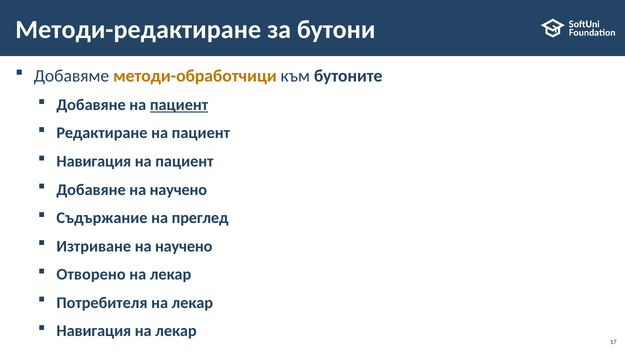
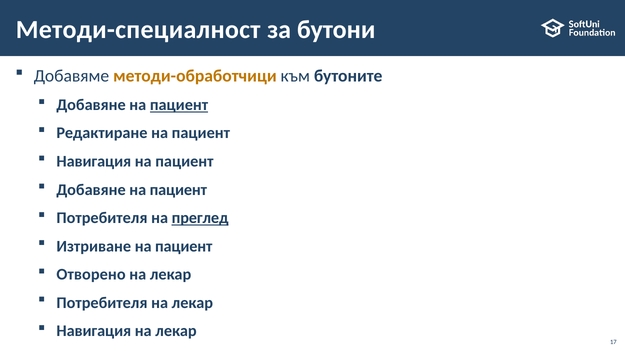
Методи-редактиране: Методи-редактиране -> Методи-специалност
научено at (178, 190): научено -> пациент
Съдържание at (102, 218): Съдържание -> Потребителя
преглед underline: none -> present
Изтриване на научено: научено -> пациент
